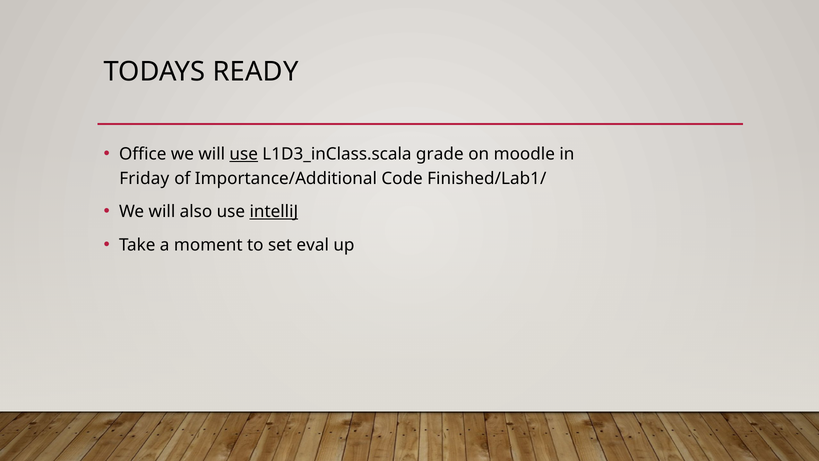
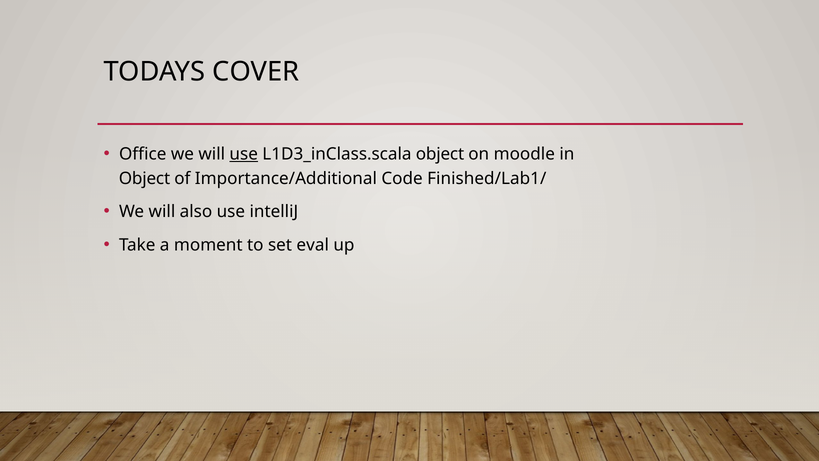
READY: READY -> COVER
L1D3_inClass.scala grade: grade -> object
Friday at (144, 179): Friday -> Object
intelliJ underline: present -> none
